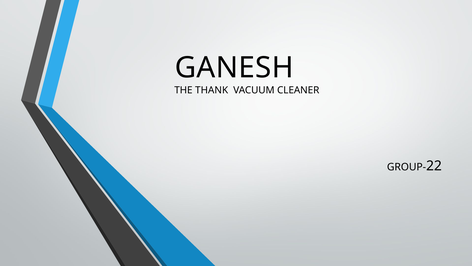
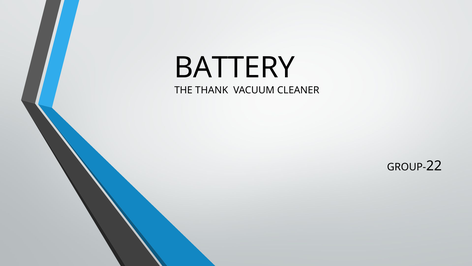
GANESH: GANESH -> BATTERY
